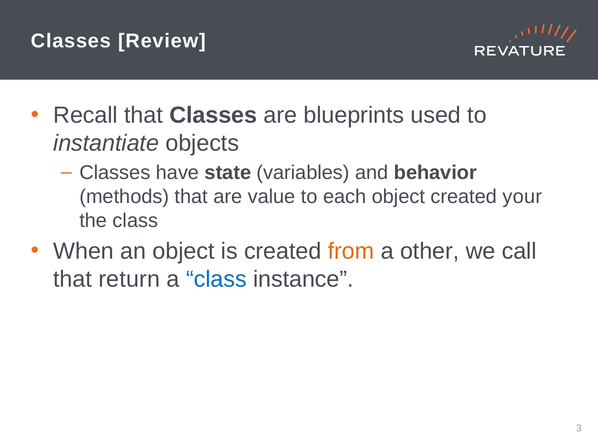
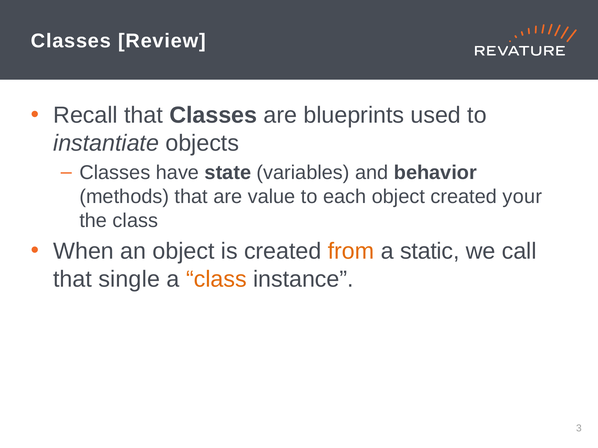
other: other -> static
return: return -> single
class at (216, 279) colour: blue -> orange
